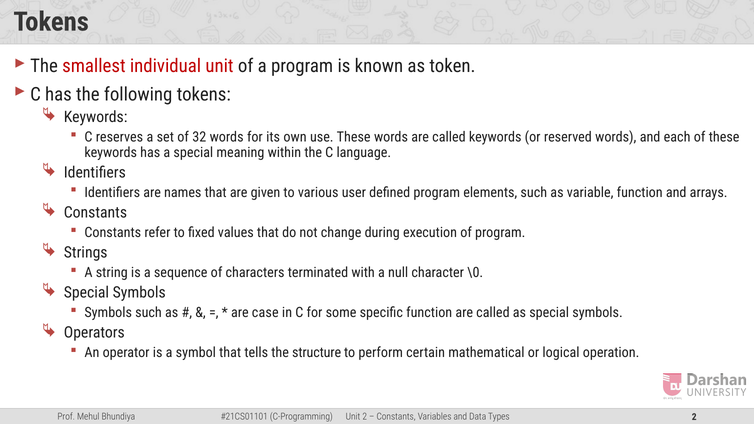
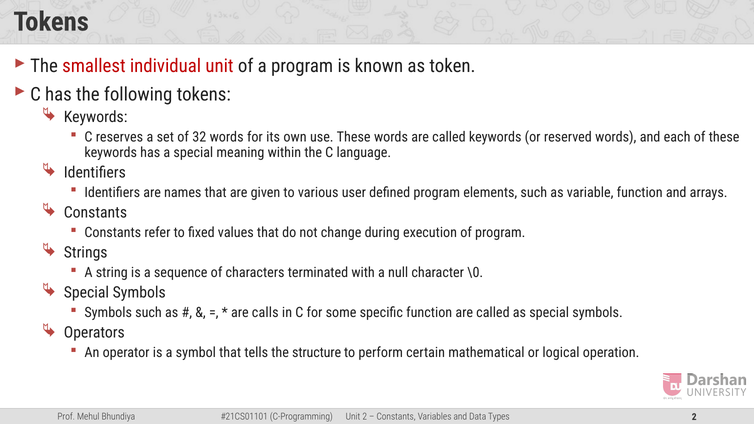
case: case -> calls
